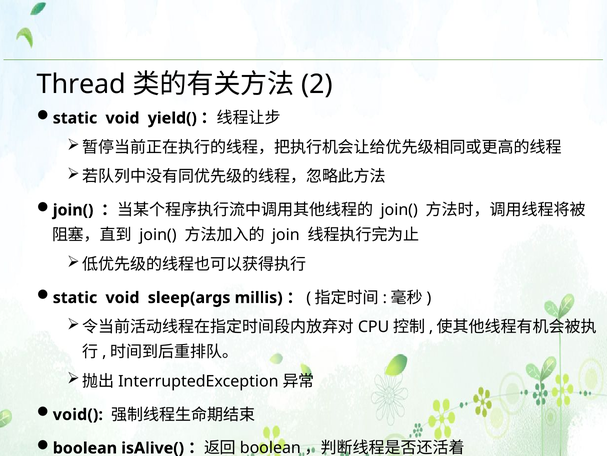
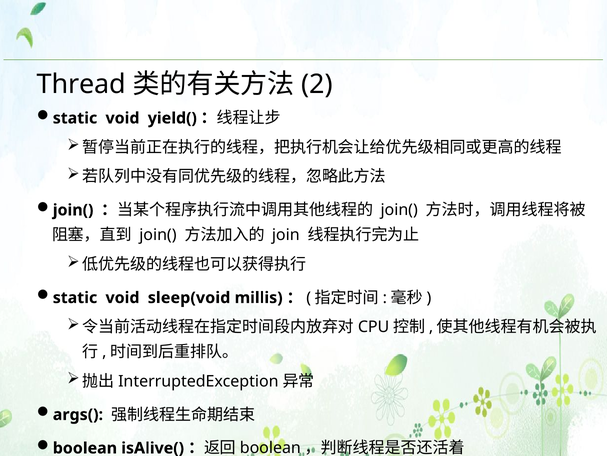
sleep(args: sleep(args -> sleep(void
void(: void( -> args(
